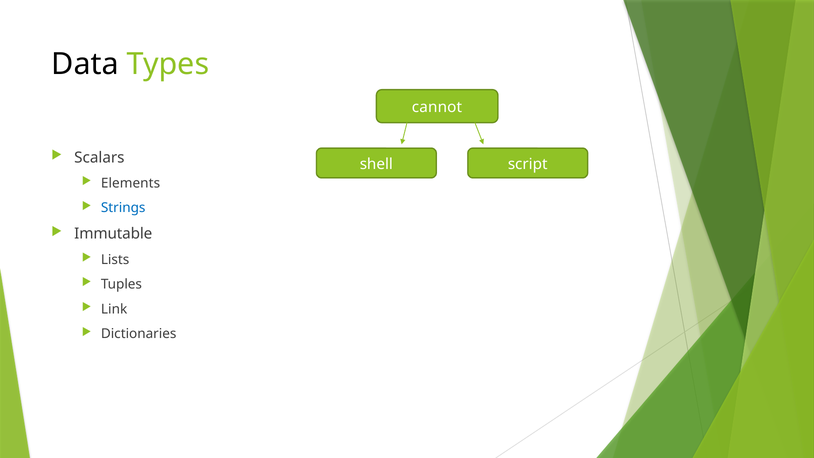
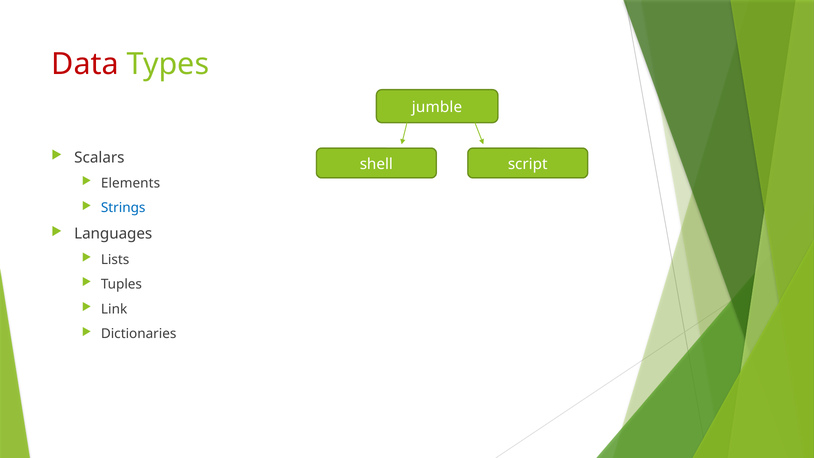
Data colour: black -> red
cannot: cannot -> jumble
Immutable: Immutable -> Languages
